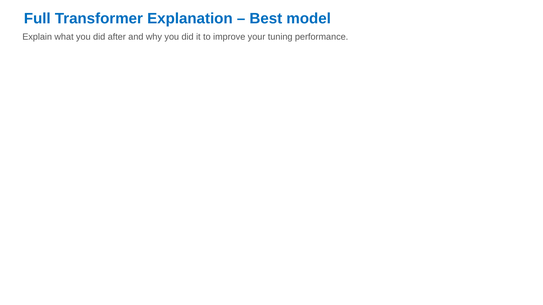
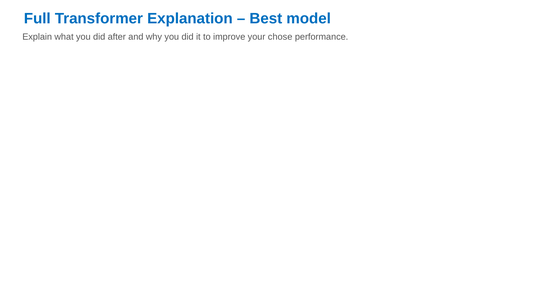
tuning: tuning -> chose
